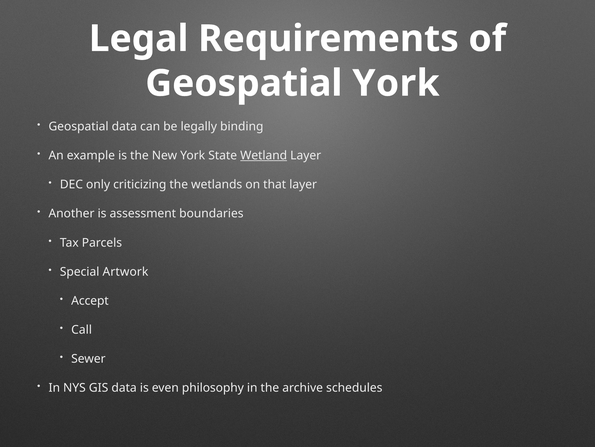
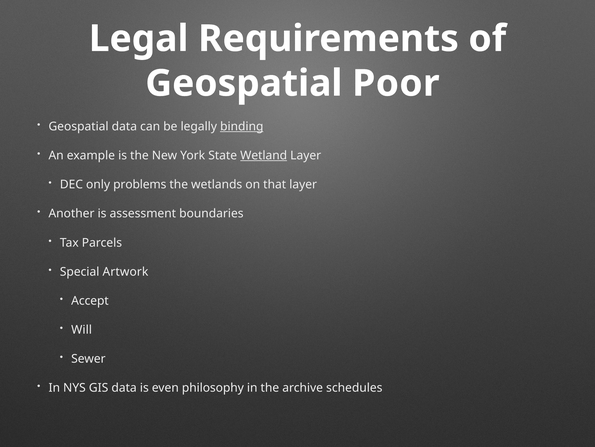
Geospatial York: York -> Poor
binding underline: none -> present
criticizing: criticizing -> problems
Call: Call -> Will
